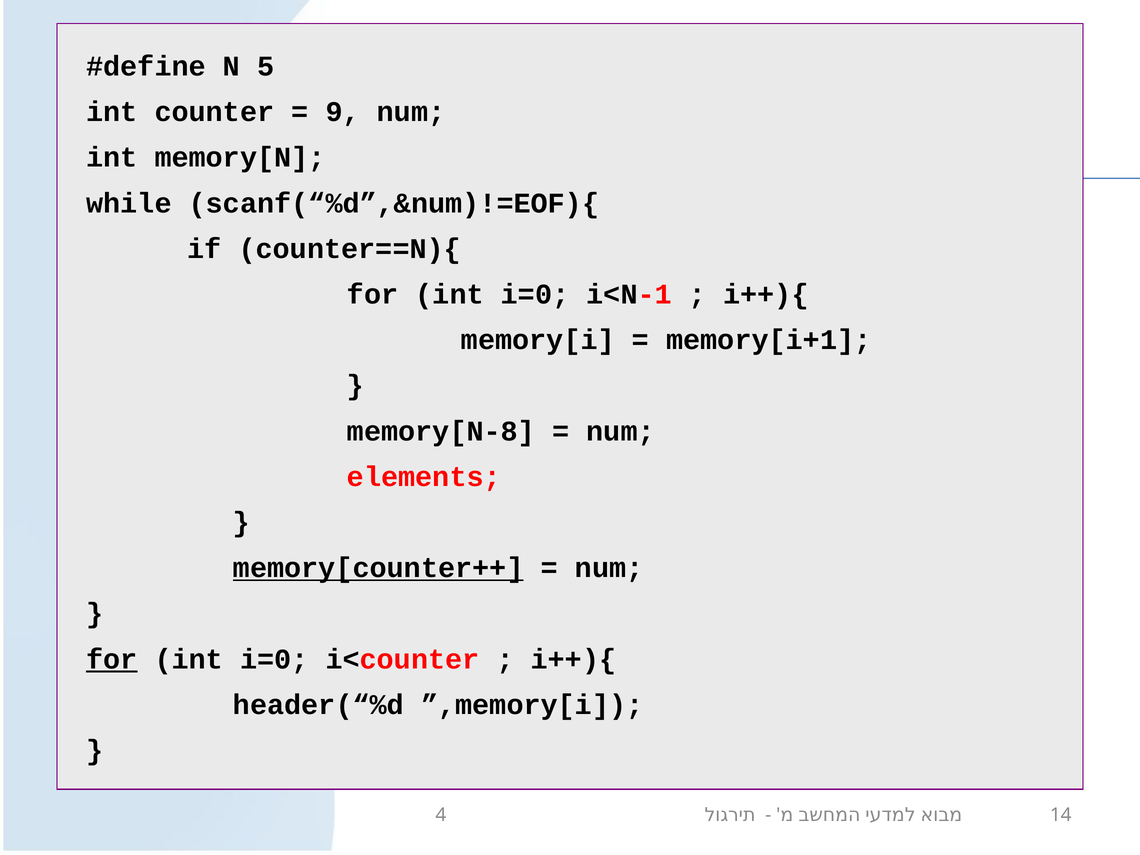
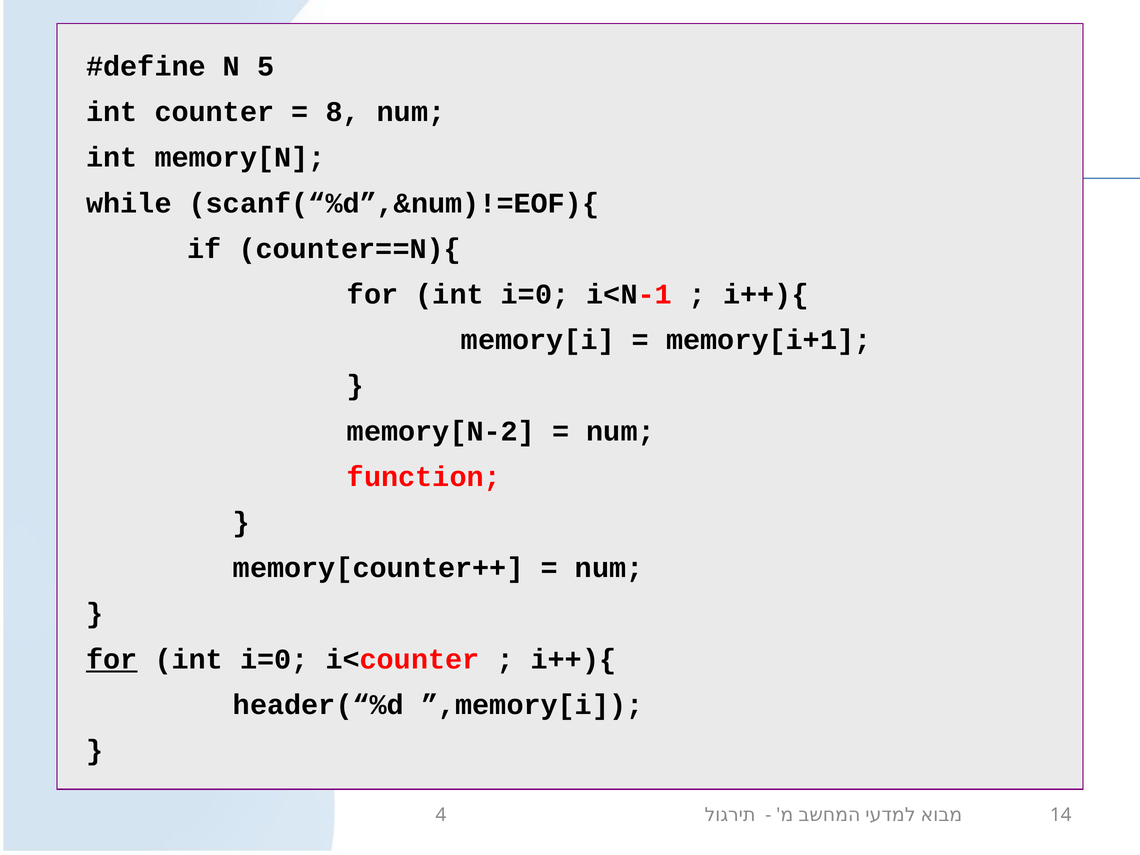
9: 9 -> 8
memory[N-8: memory[N-8 -> memory[N-2
elements: elements -> function
memory[counter++ underline: present -> none
